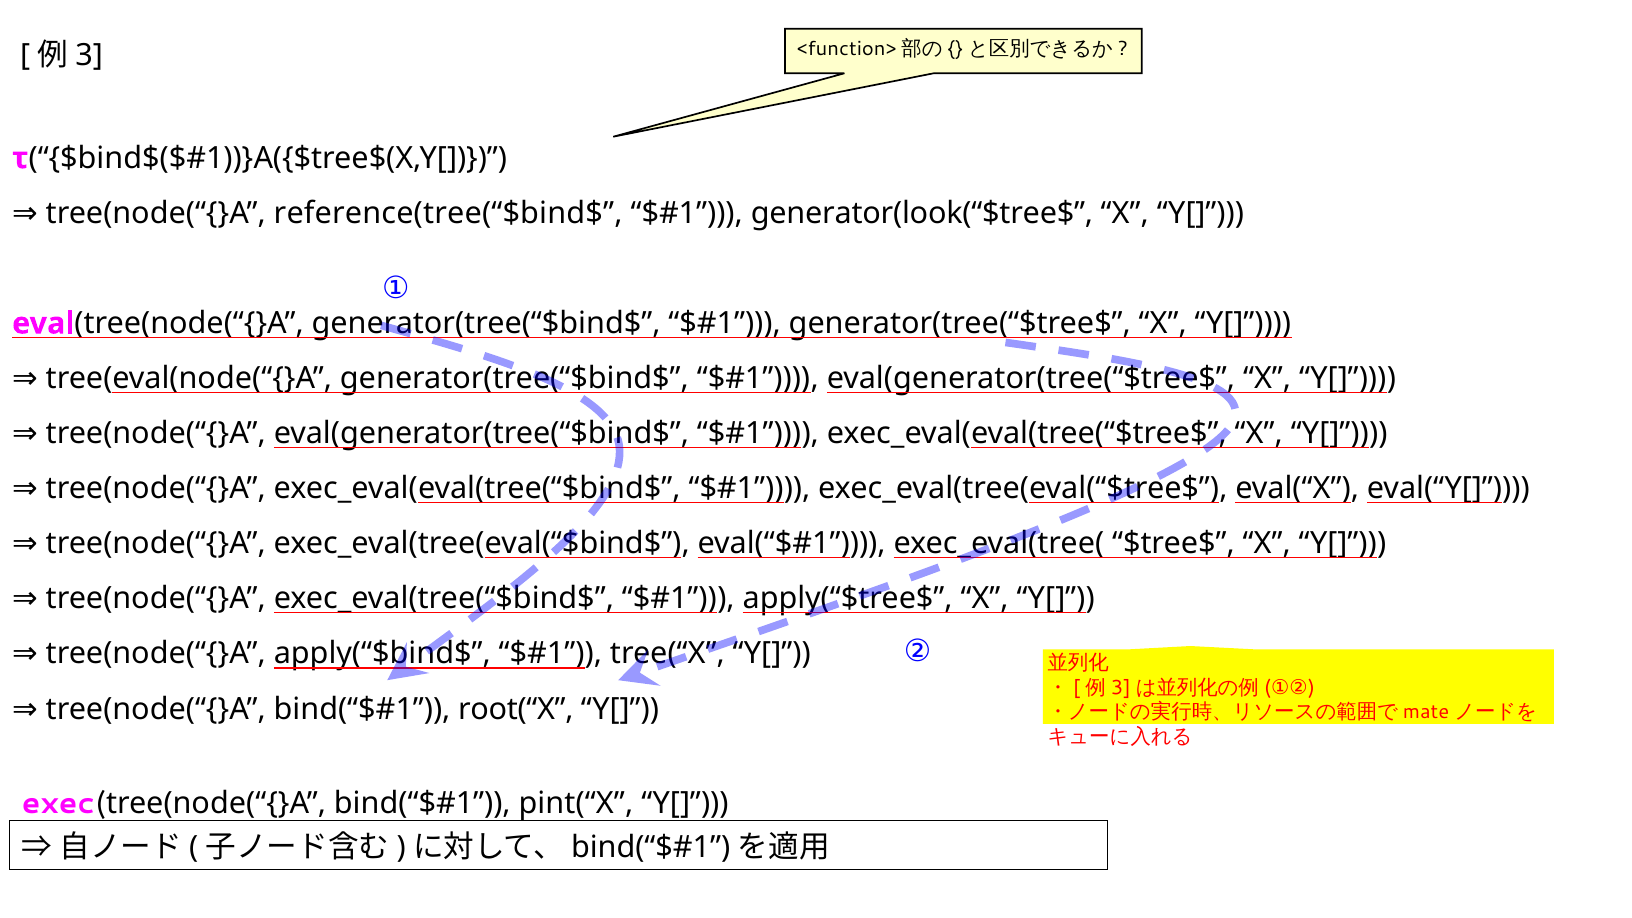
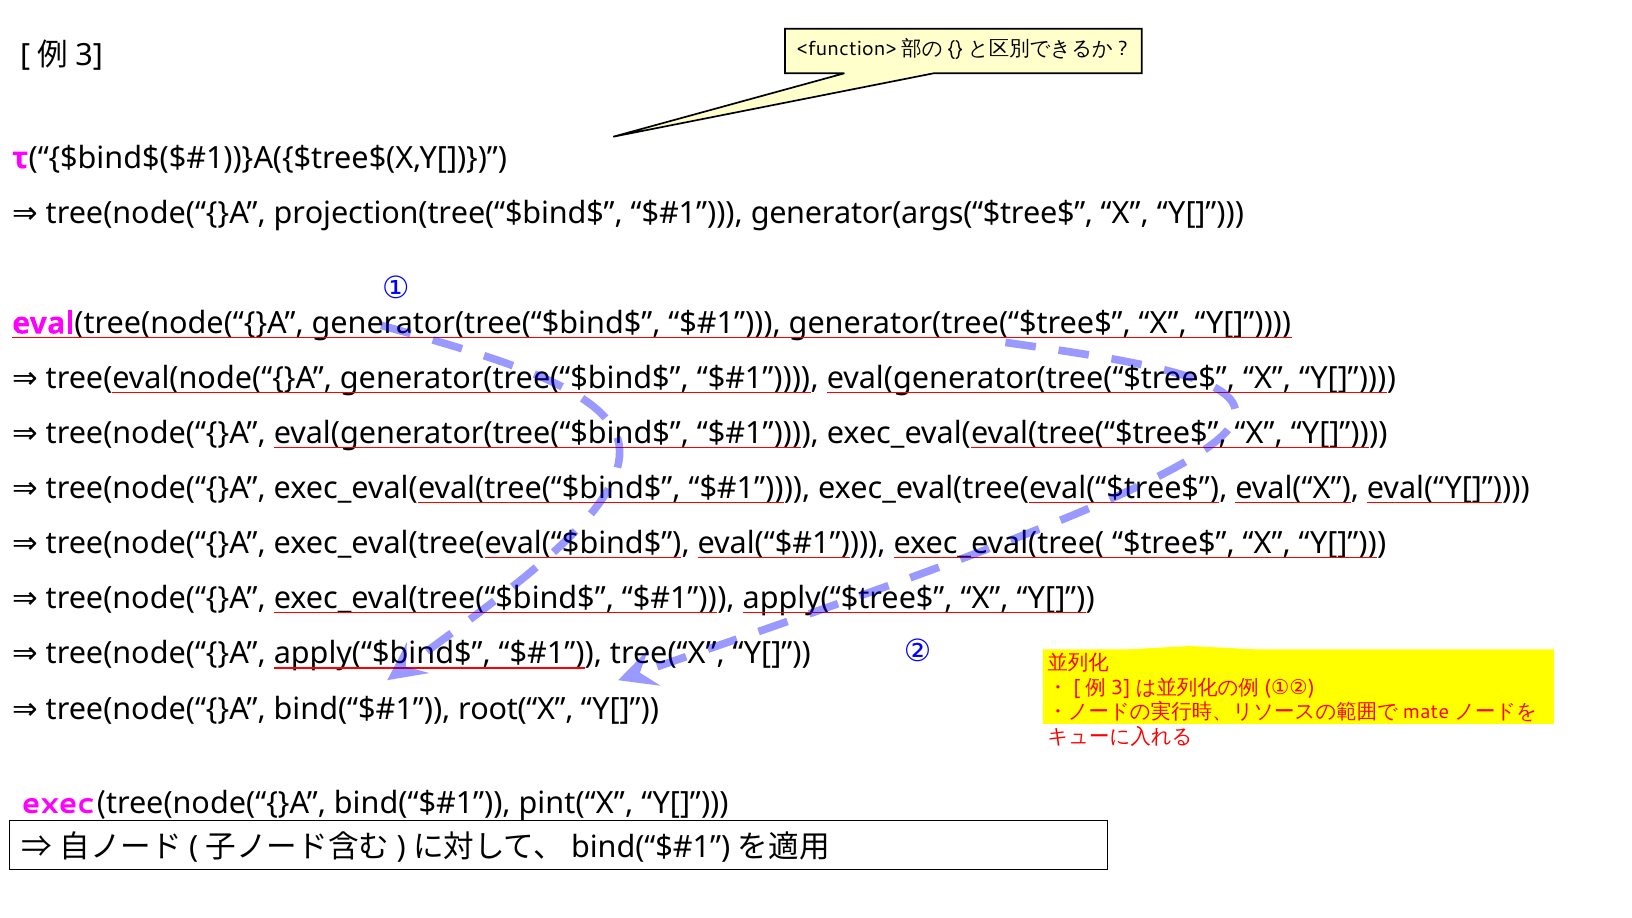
reference(tree(“$bind$: reference(tree(“$bind$ -> projection(tree(“$bind$
generator(look(“$tree$: generator(look(“$tree$ -> generator(args(“$tree$
